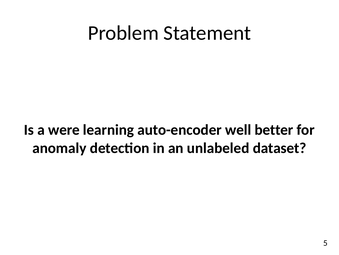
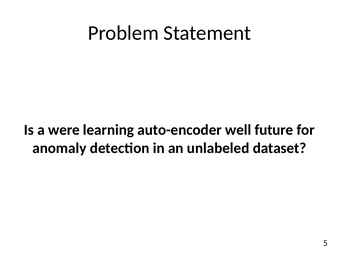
better: better -> future
